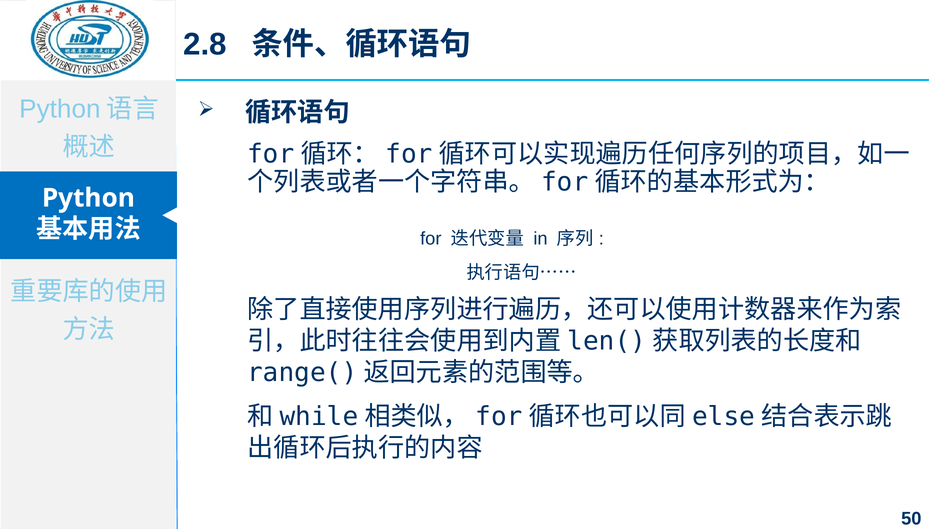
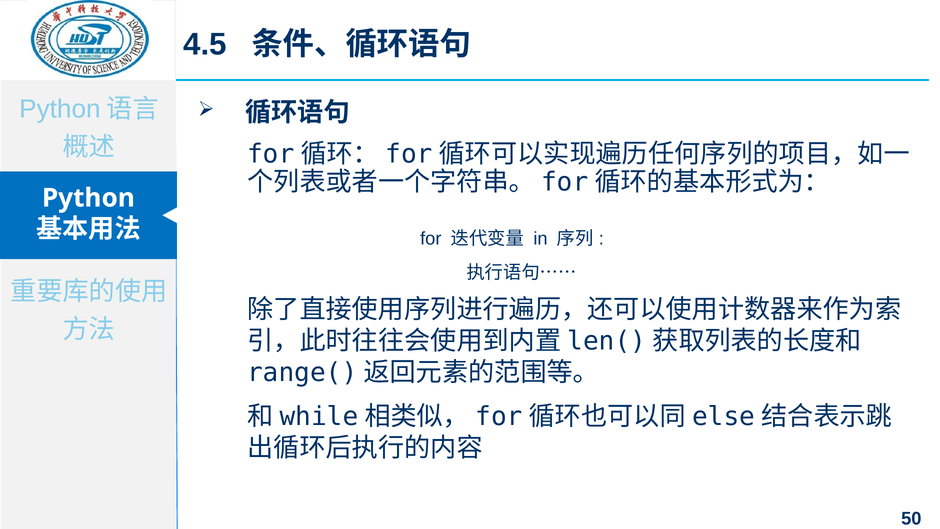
2.8: 2.8 -> 4.5
